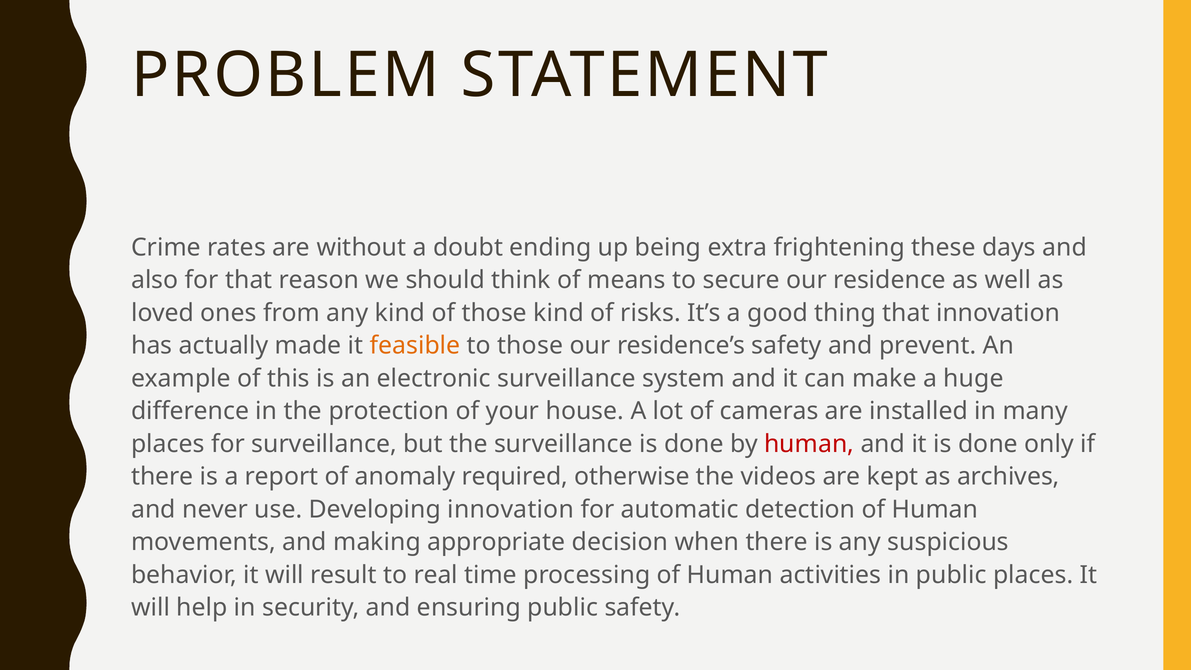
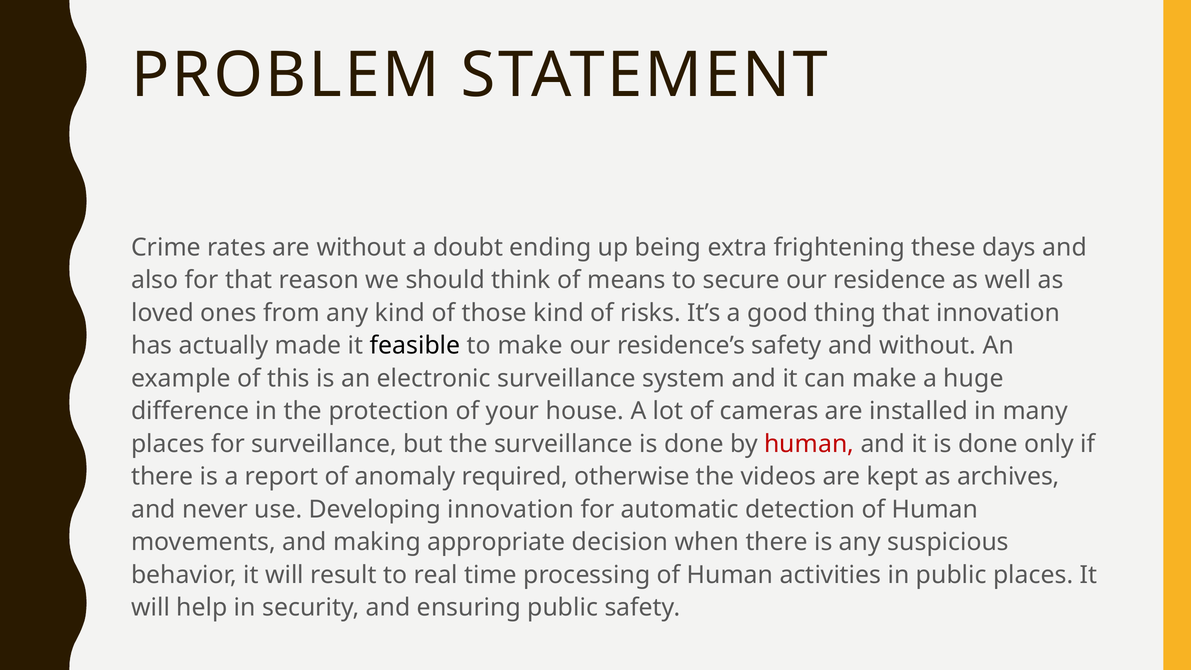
feasible colour: orange -> black
to those: those -> make
and prevent: prevent -> without
